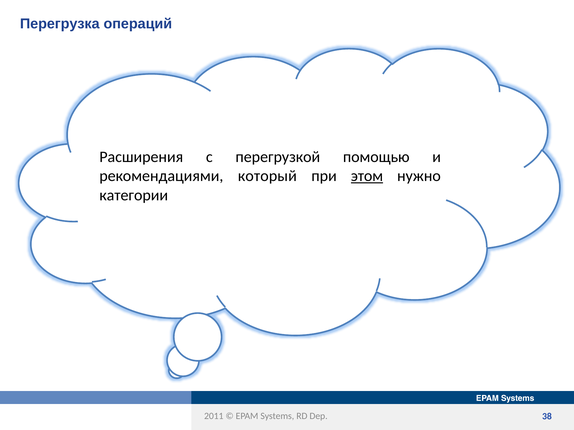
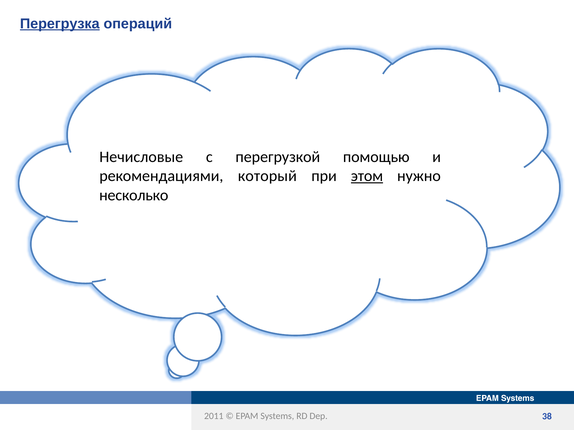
Перегрузка underline: none -> present
Расширения: Расширения -> Нечисловые
категории: категории -> несколько
